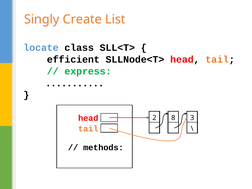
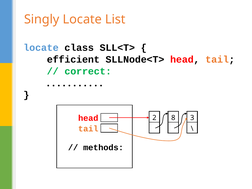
Singly Create: Create -> Locate
express: express -> correct
